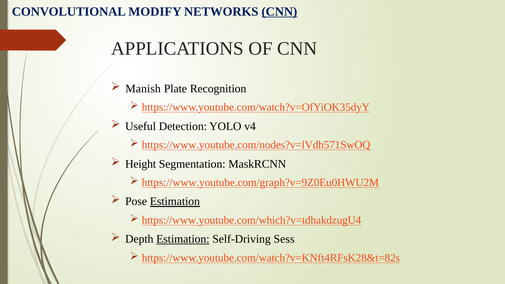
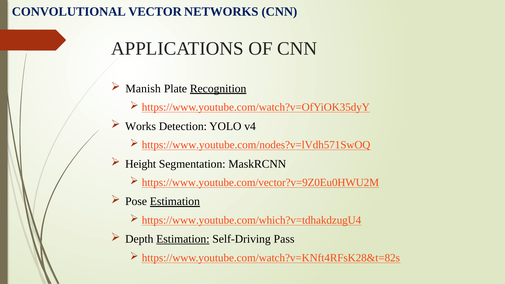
MODIFY: MODIFY -> VECTOR
CNN at (279, 12) underline: present -> none
Recognition underline: none -> present
Useful: Useful -> Works
https://www.youtube.com/graph?v=9Z0Eu0HWU2M: https://www.youtube.com/graph?v=9Z0Eu0HWU2M -> https://www.youtube.com/vector?v=9Z0Eu0HWU2M
Sess: Sess -> Pass
